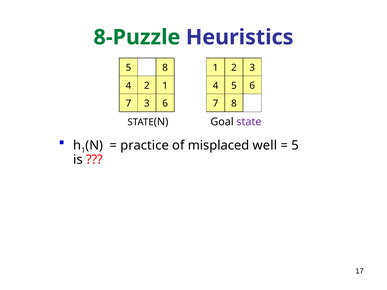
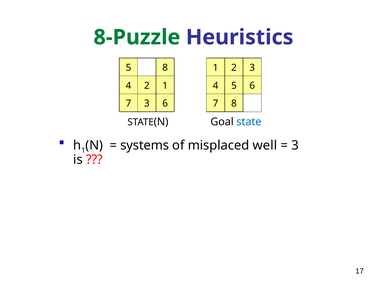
state colour: purple -> blue
practice: practice -> systems
5 at (295, 146): 5 -> 3
